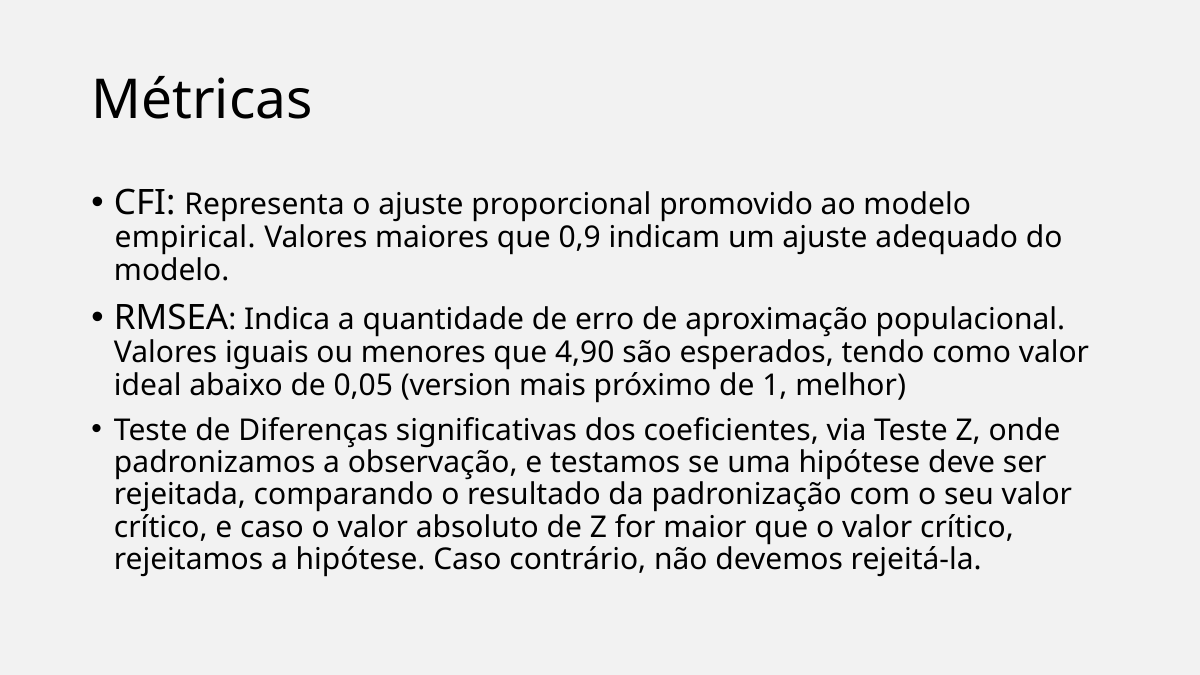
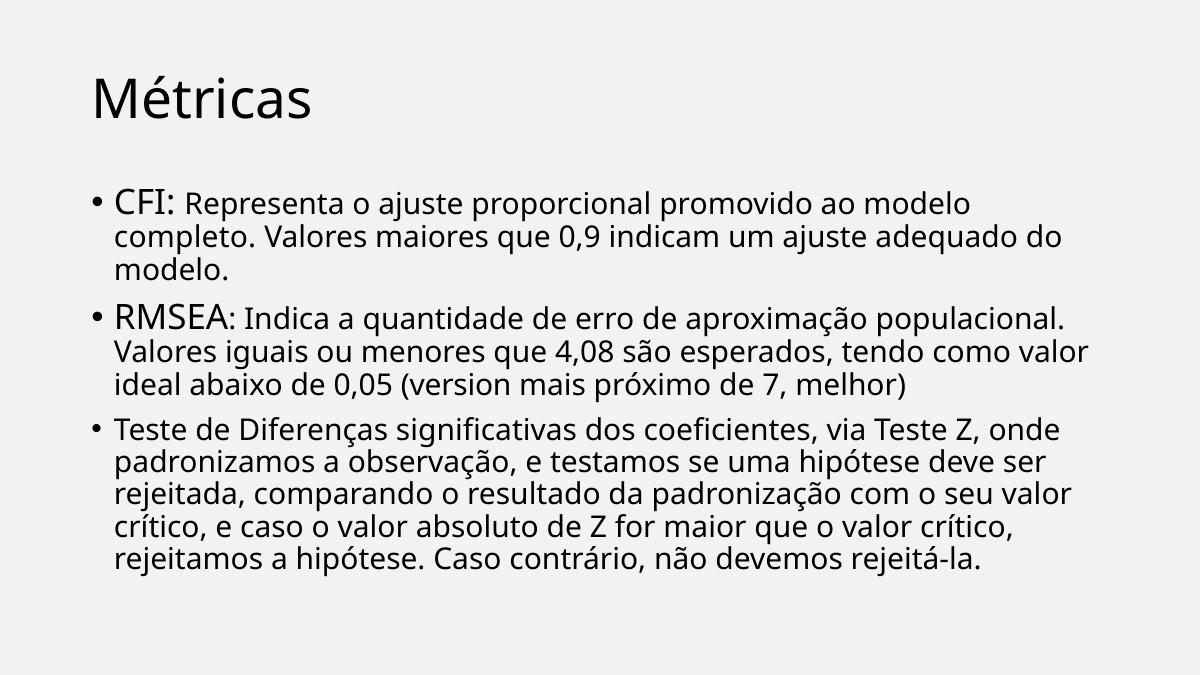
empirical: empirical -> completo
4,90: 4,90 -> 4,08
1: 1 -> 7
